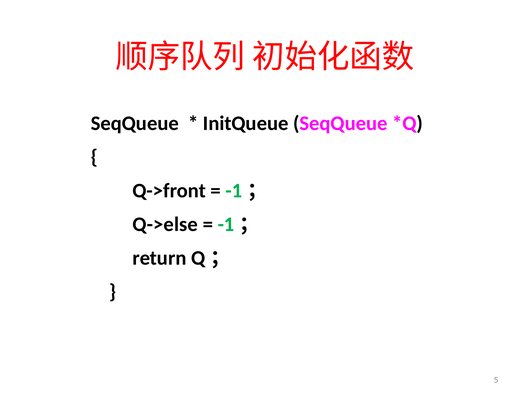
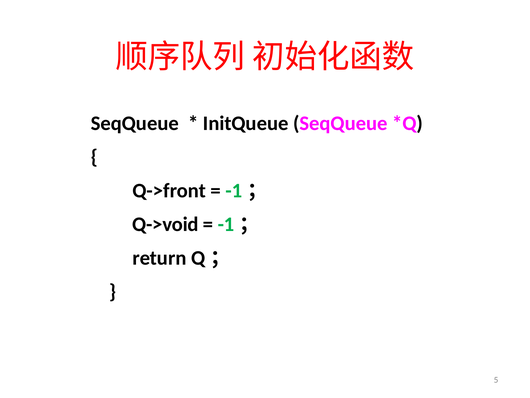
Q->else: Q->else -> Q->void
